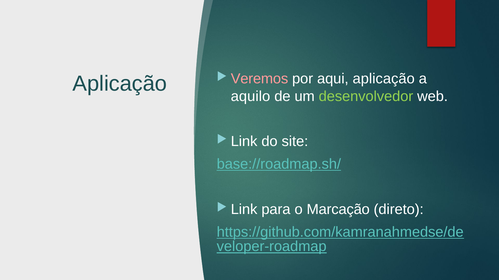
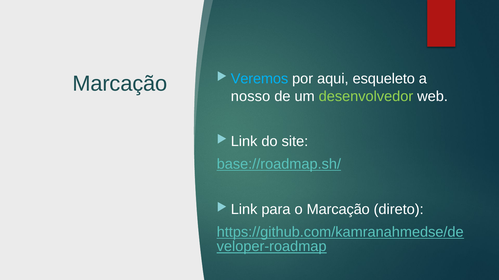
Aplicação at (120, 84): Aplicação -> Marcação
Veremos colour: pink -> light blue
aqui aplicação: aplicação -> esqueleto
aquilo: aquilo -> nosso
